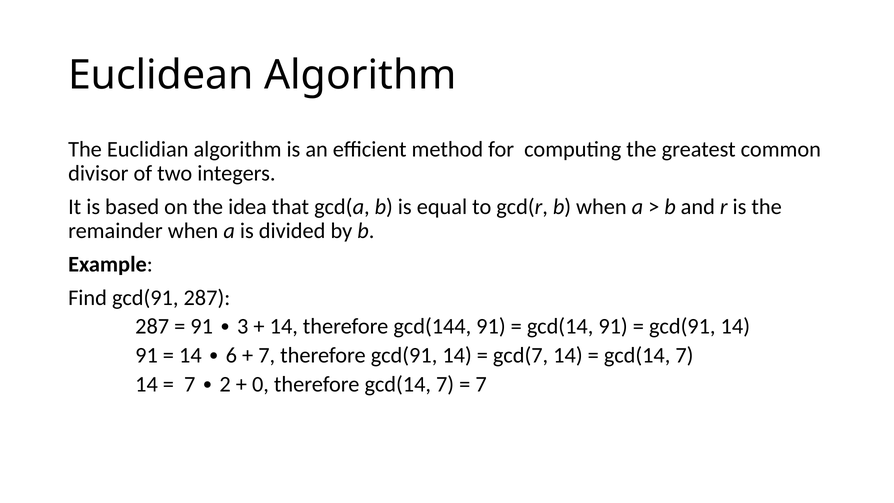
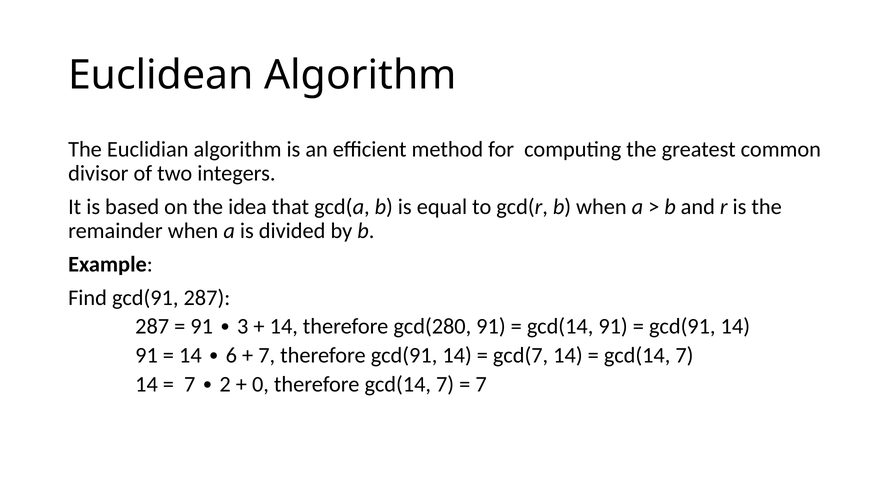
gcd(144: gcd(144 -> gcd(280
